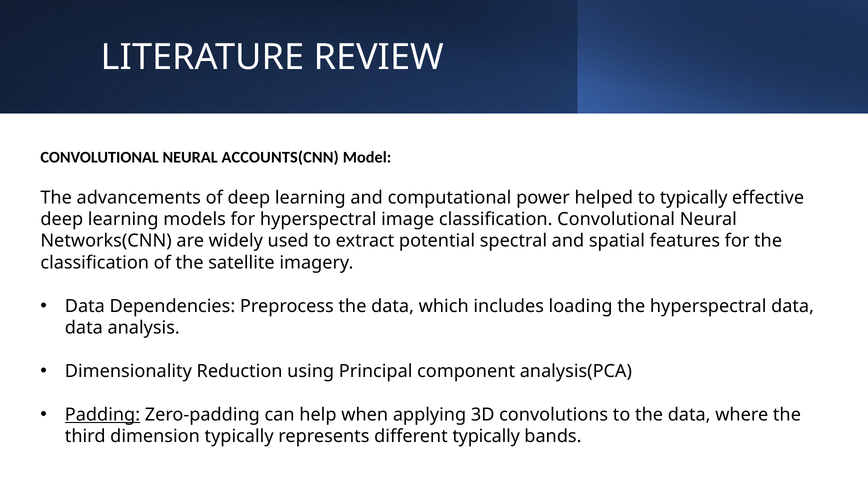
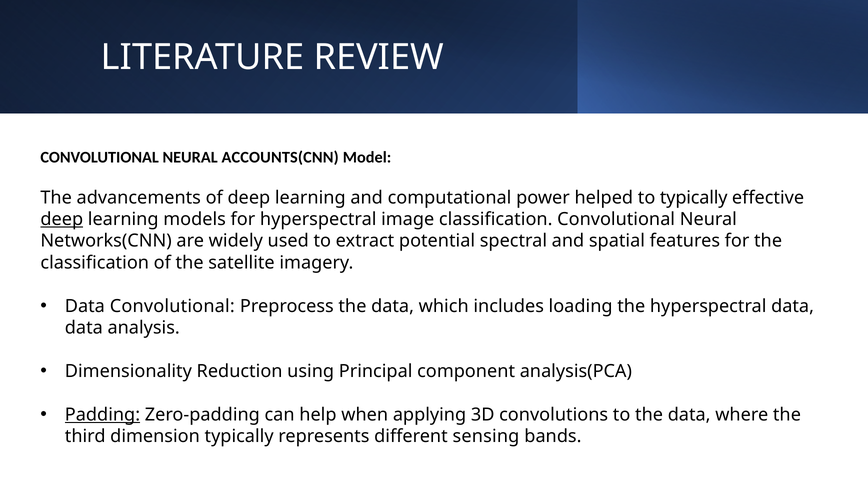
deep at (62, 219) underline: none -> present
Data Dependencies: Dependencies -> Convolutional
different typically: typically -> sensing
